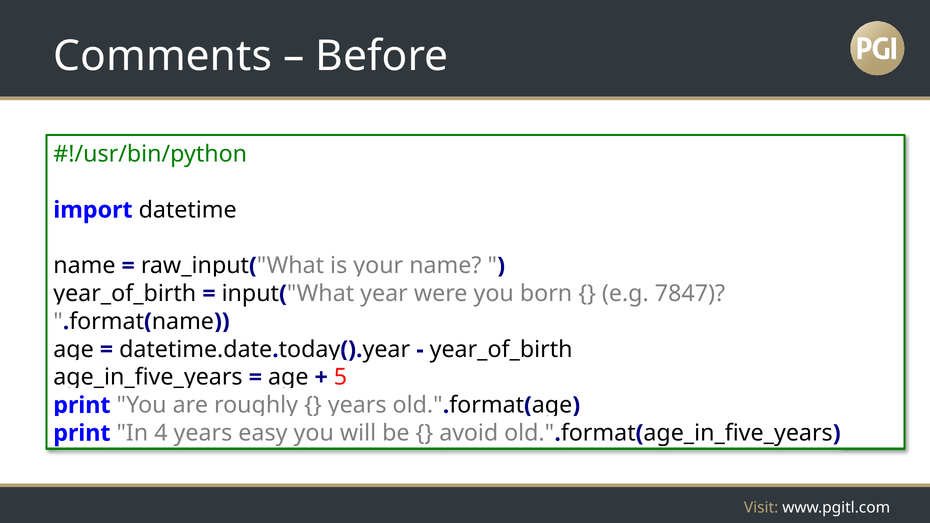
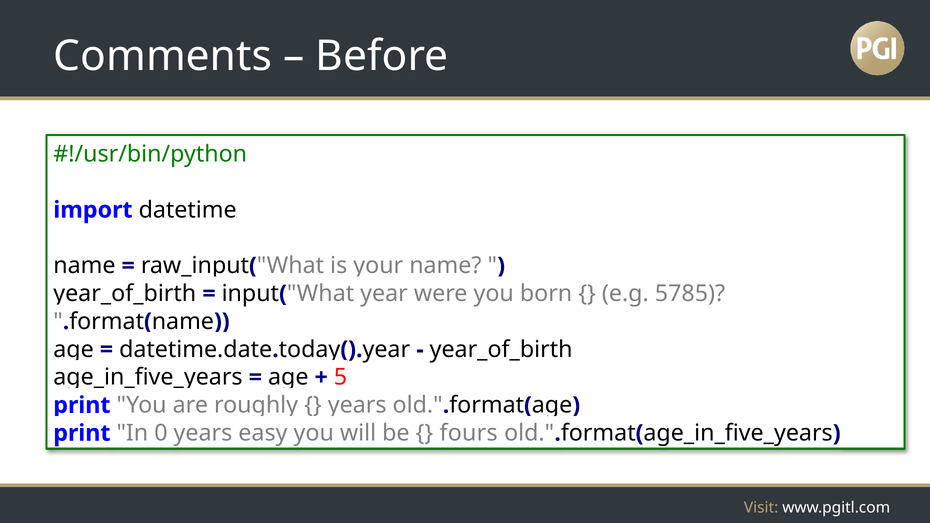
7847: 7847 -> 5785
4: 4 -> 0
avoid: avoid -> fours
